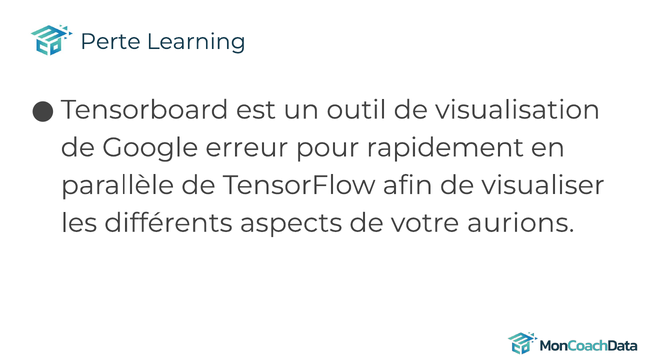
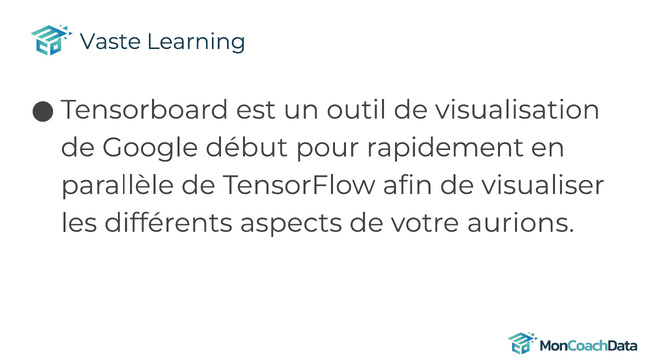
Perte: Perte -> Vaste
erreur: erreur -> début
